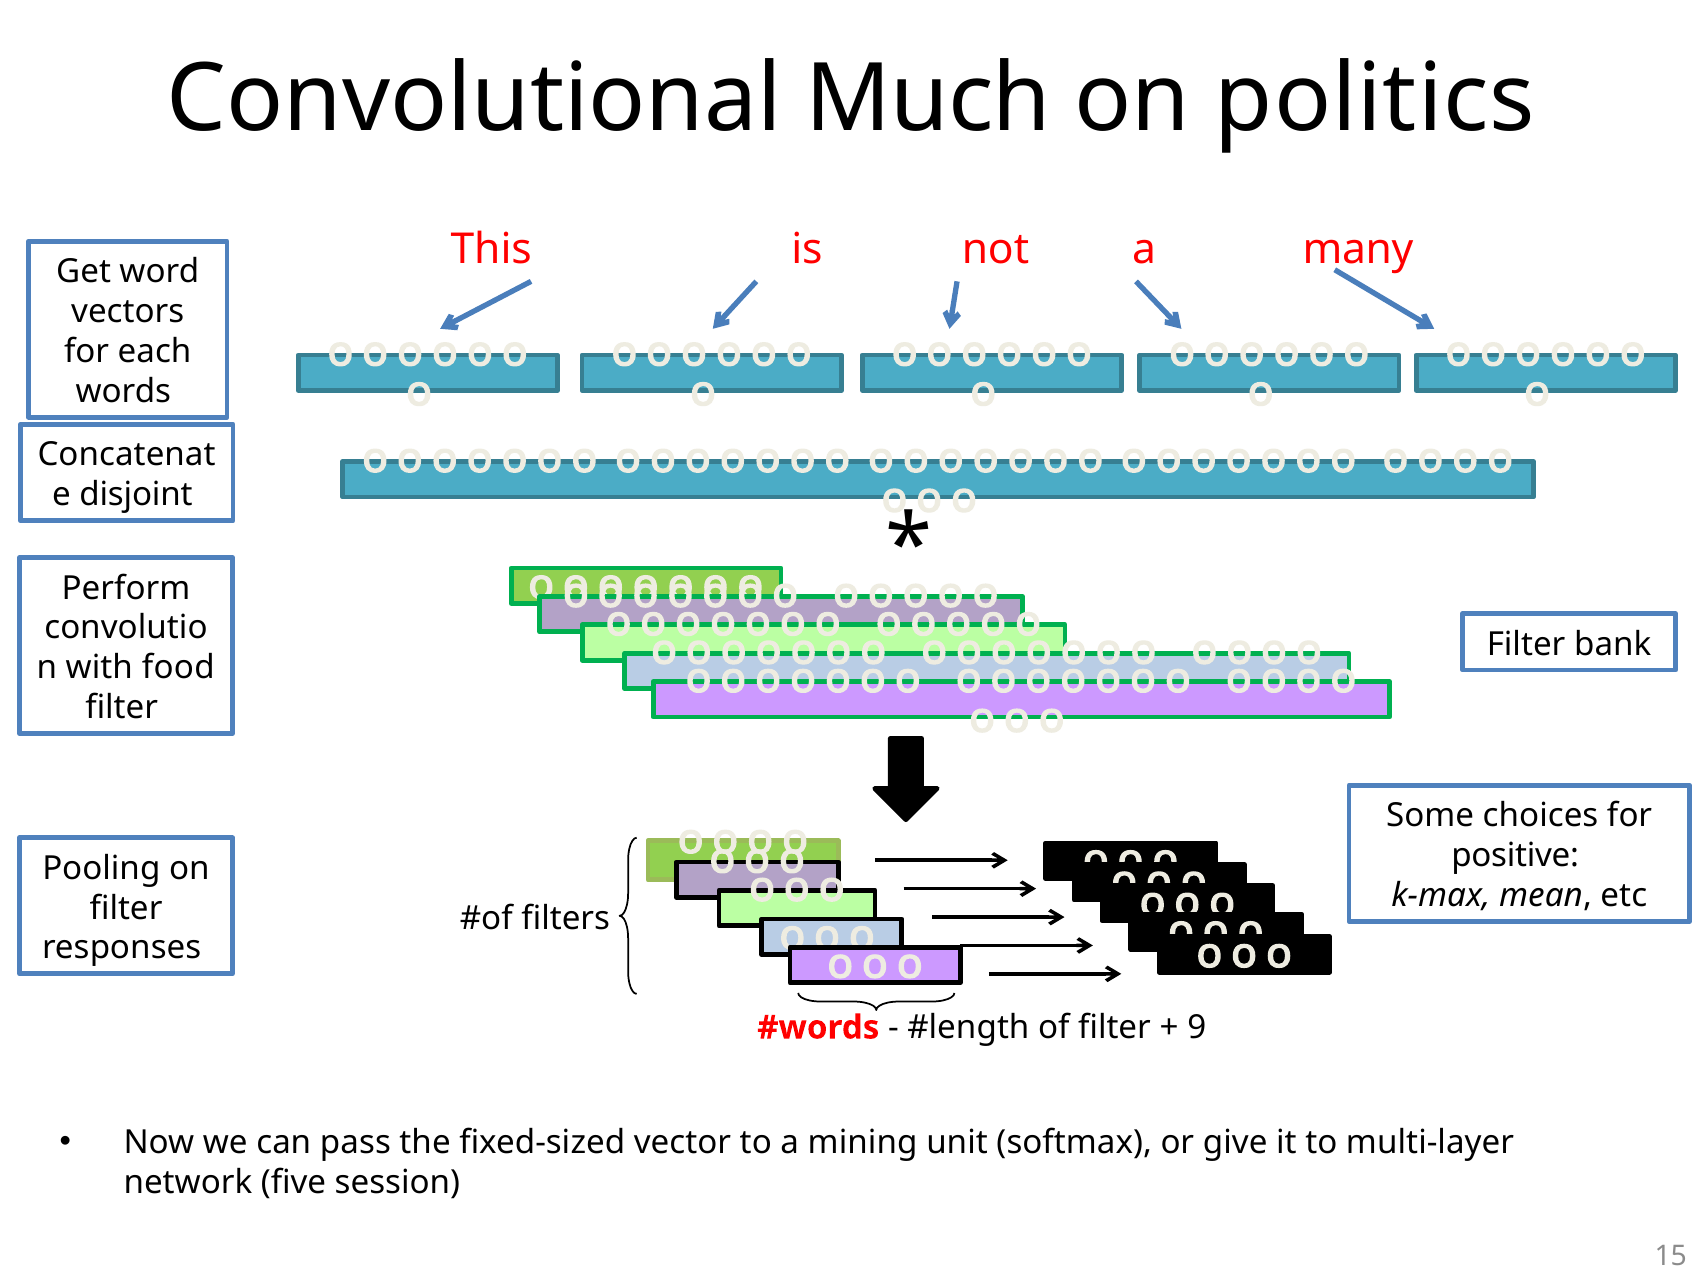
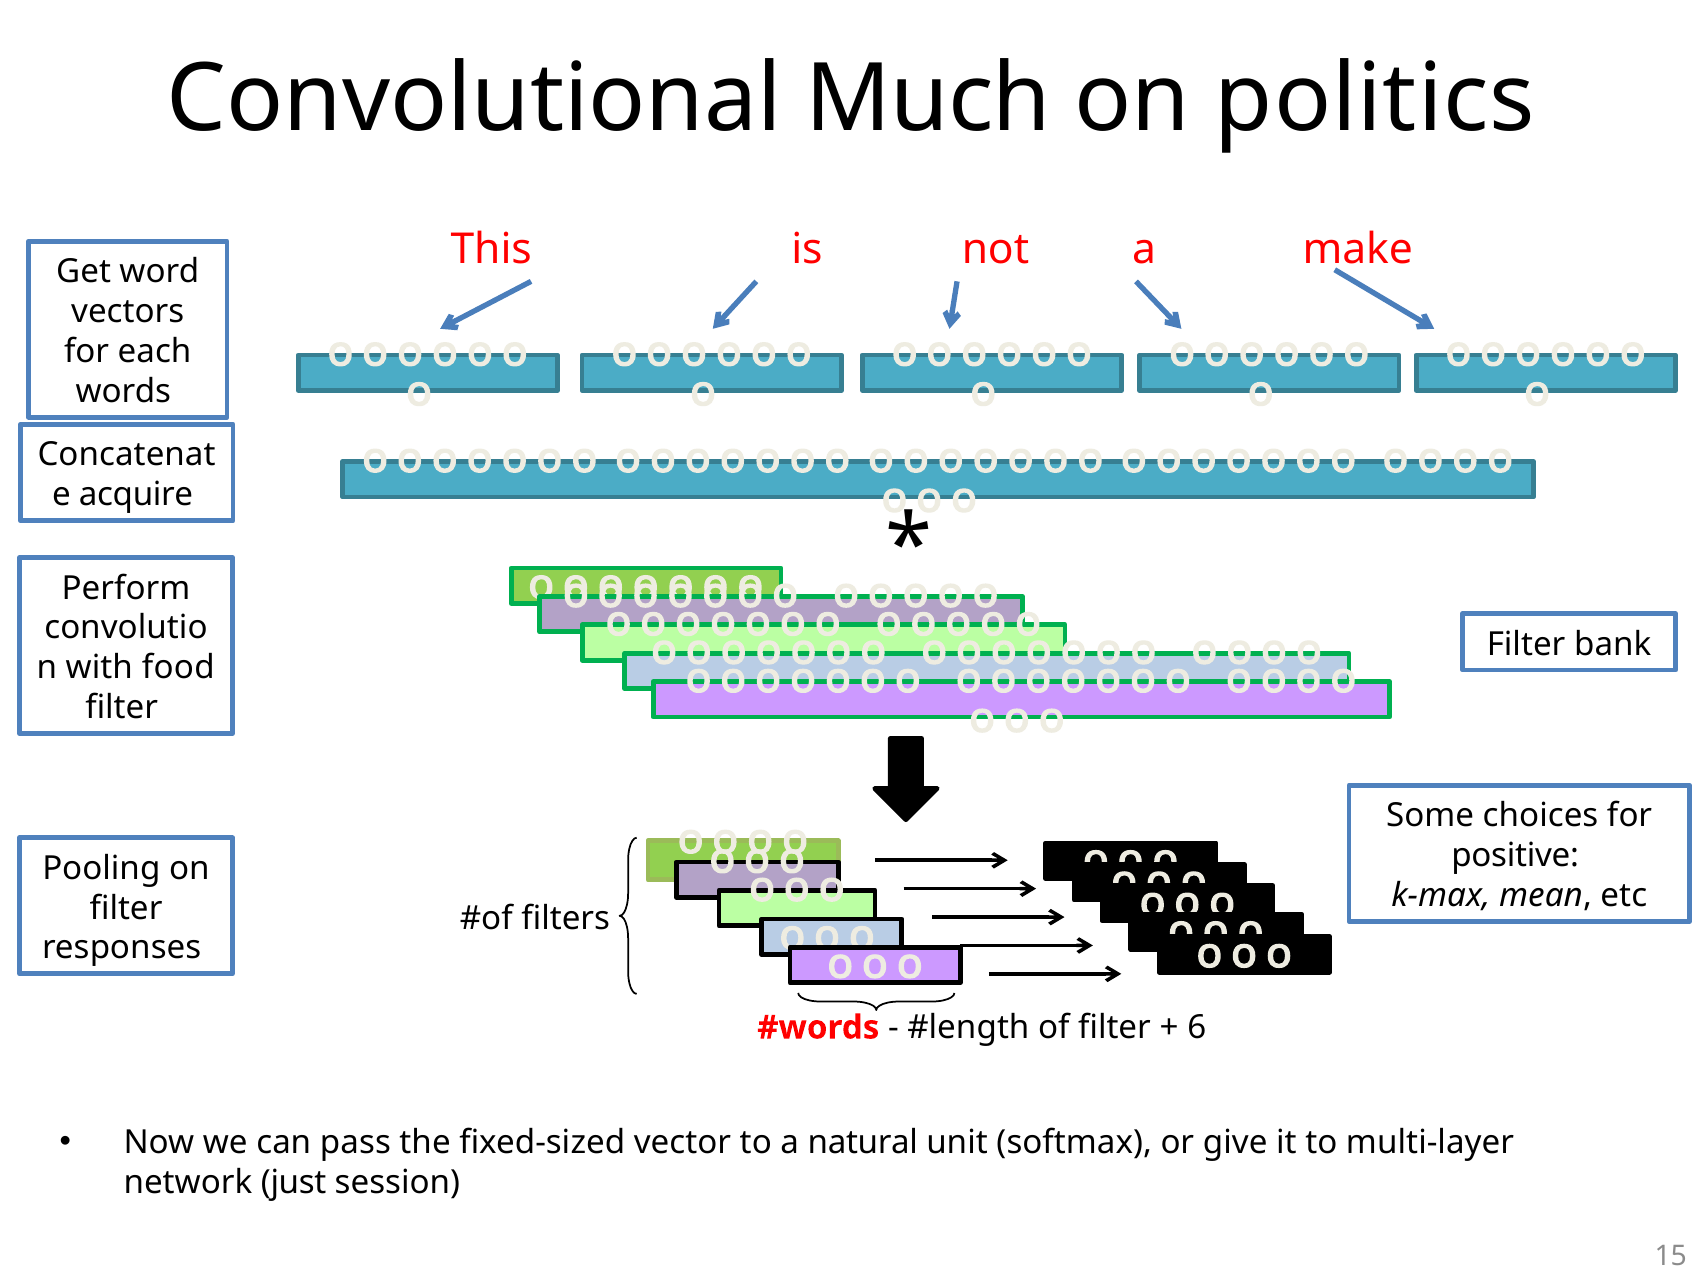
many: many -> make
disjoint: disjoint -> acquire
9: 9 -> 6
mining: mining -> natural
five: five -> just
